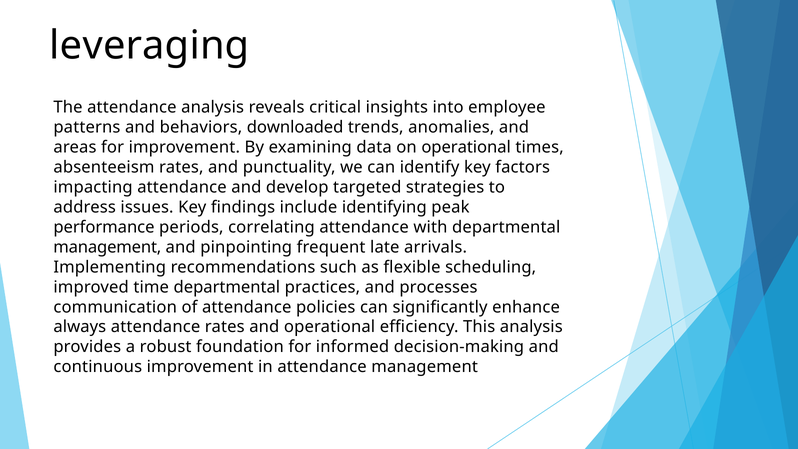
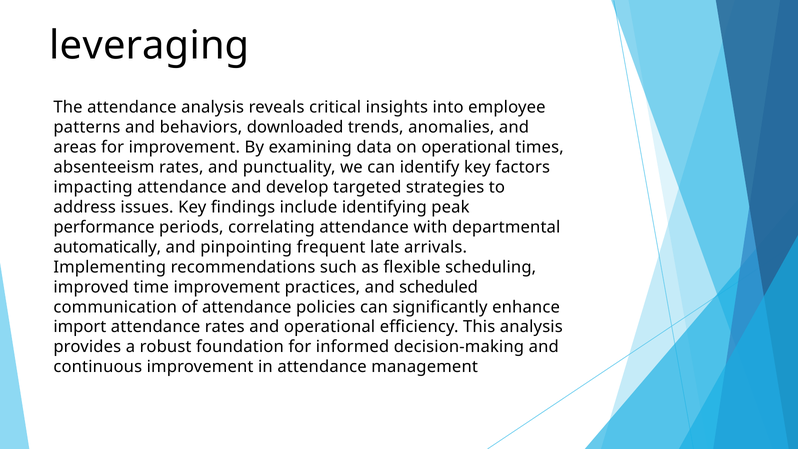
management at (107, 247): management -> automatically
time departmental: departmental -> improvement
processes: processes -> scheduled
always: always -> import
